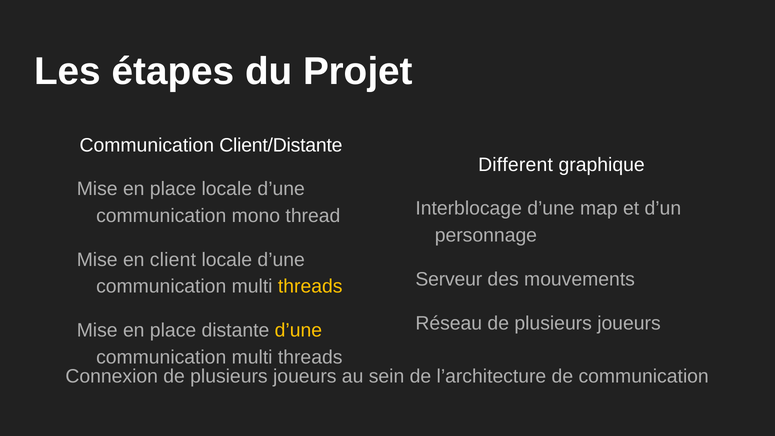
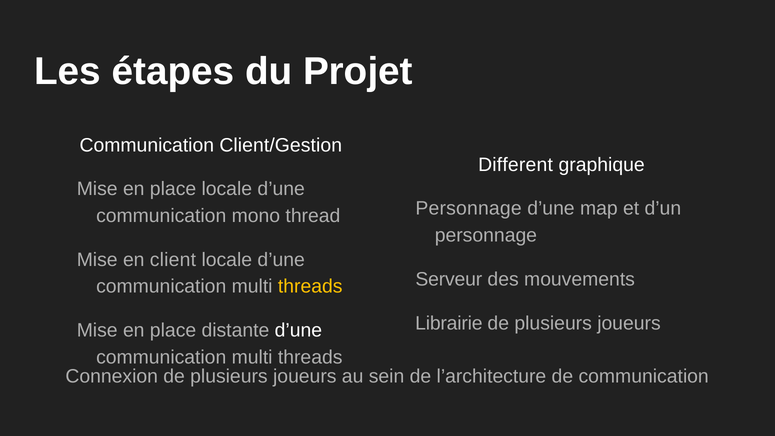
Client/Distante: Client/Distante -> Client/Gestion
Interblocage at (469, 209): Interblocage -> Personnage
Réseau: Réseau -> Librairie
d’une at (298, 330) colour: yellow -> white
